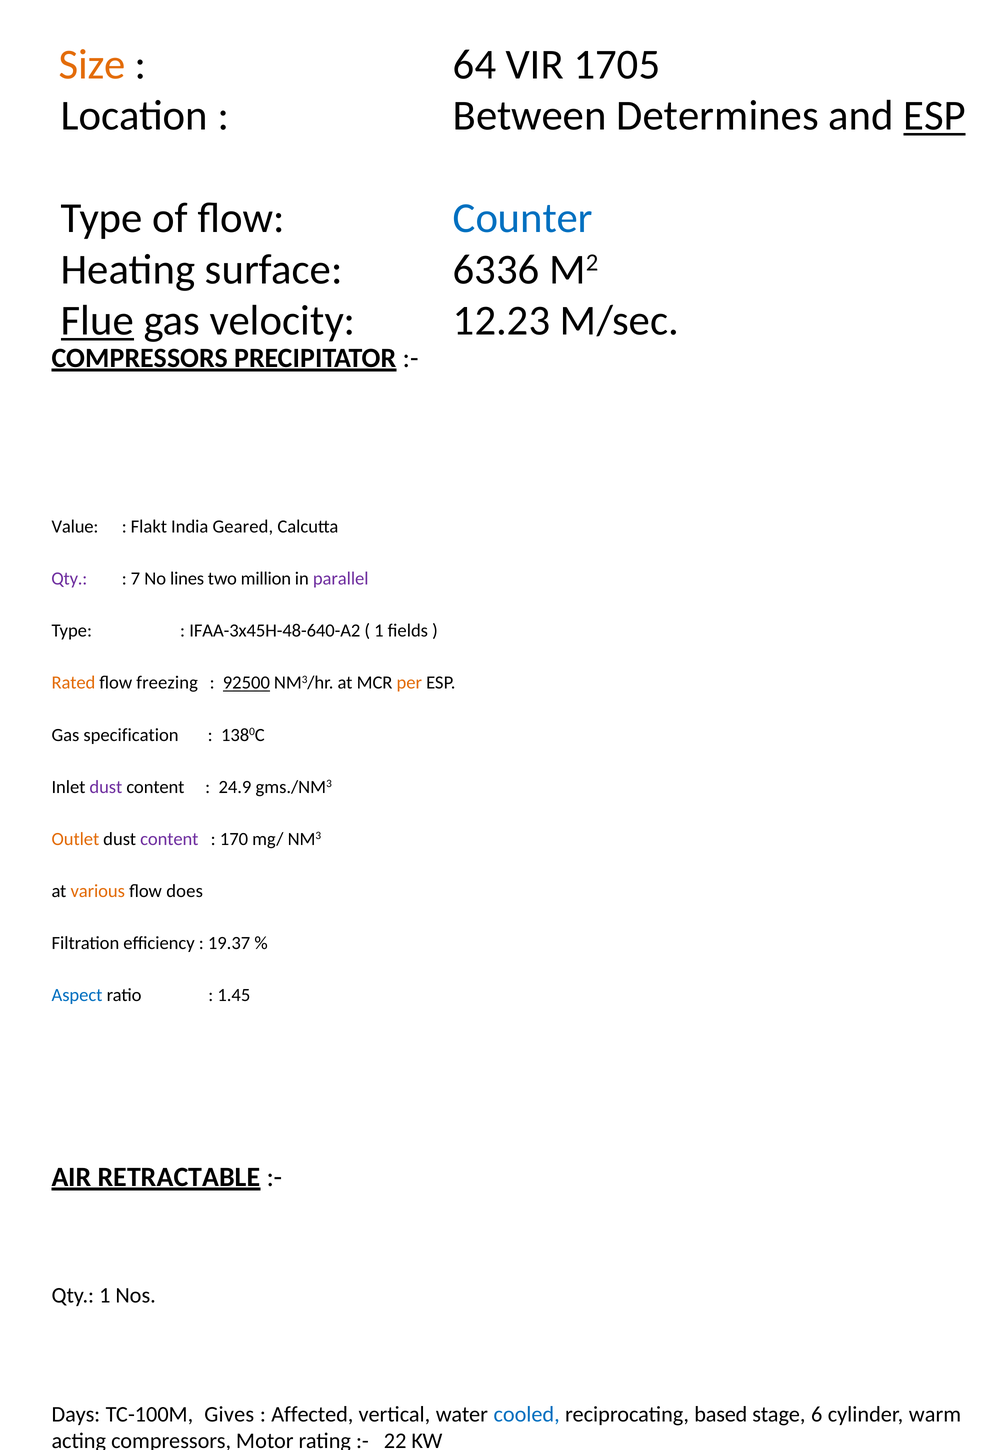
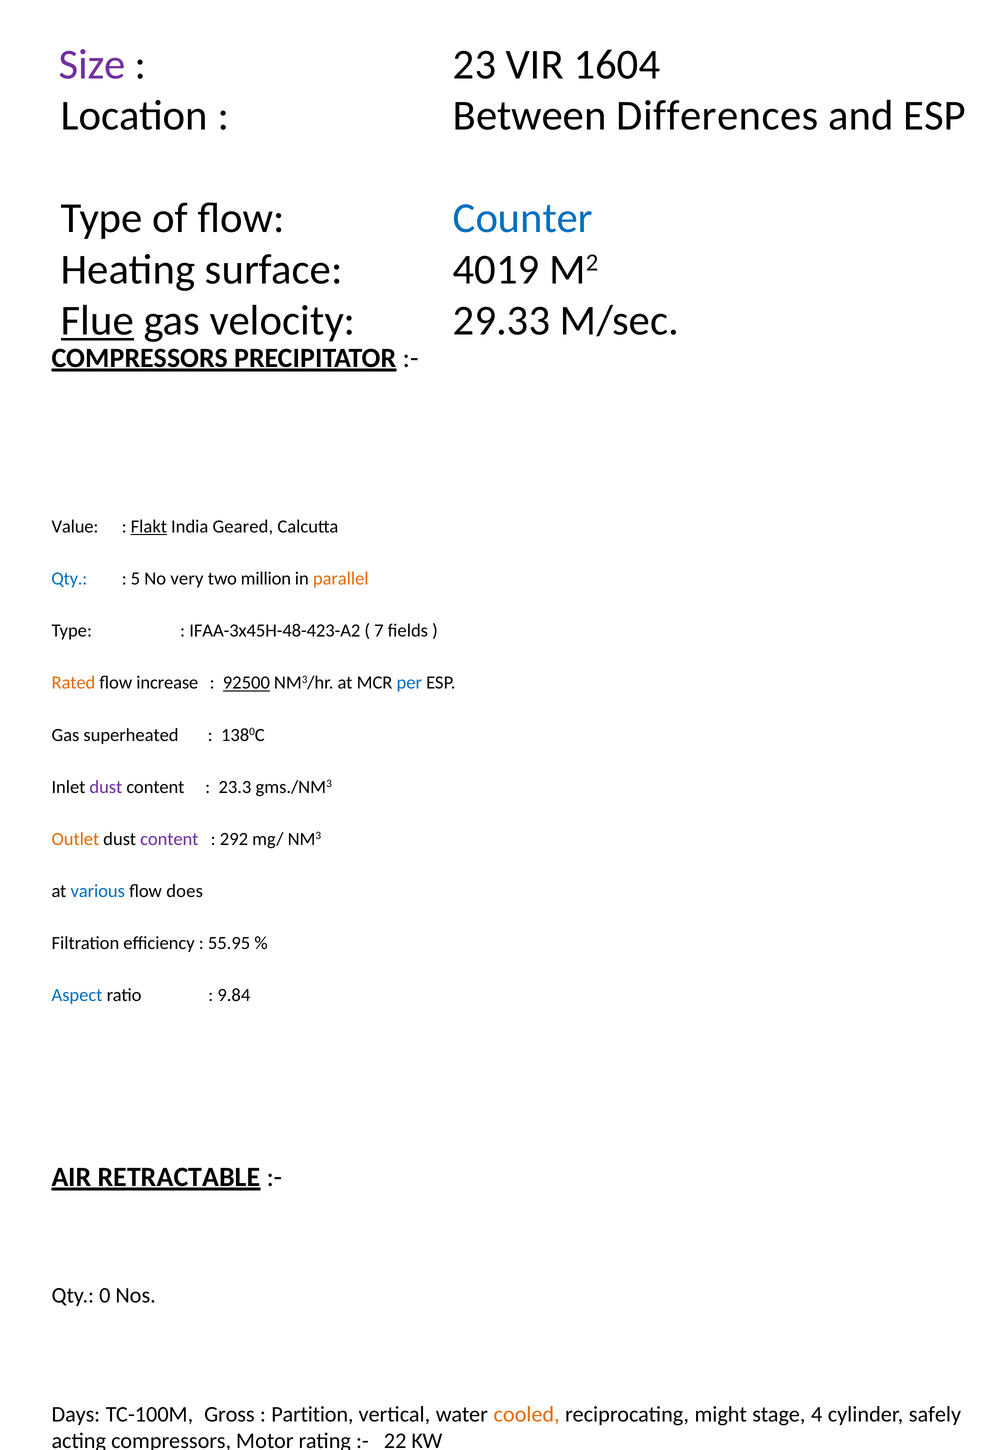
Size colour: orange -> purple
64: 64 -> 23
1705: 1705 -> 1604
Determines: Determines -> Differences
ESP at (935, 116) underline: present -> none
6336: 6336 -> 4019
12.23: 12.23 -> 29.33
Flakt underline: none -> present
Qty at (69, 579) colour: purple -> blue
7: 7 -> 5
lines: lines -> very
parallel colour: purple -> orange
IFAA-3x45H-48-640-A2: IFAA-3x45H-48-640-A2 -> IFAA-3x45H-48-423-A2
1 at (379, 631): 1 -> 7
freezing: freezing -> increase
per colour: orange -> blue
specification: specification -> superheated
24.9: 24.9 -> 23.3
170: 170 -> 292
various colour: orange -> blue
19.37: 19.37 -> 55.95
1.45: 1.45 -> 9.84
Qty 1: 1 -> 0
Gives: Gives -> Gross
Affected: Affected -> Partition
cooled colour: blue -> orange
based: based -> might
6: 6 -> 4
warm: warm -> safely
